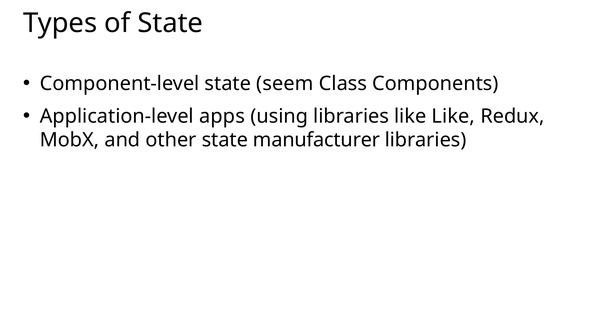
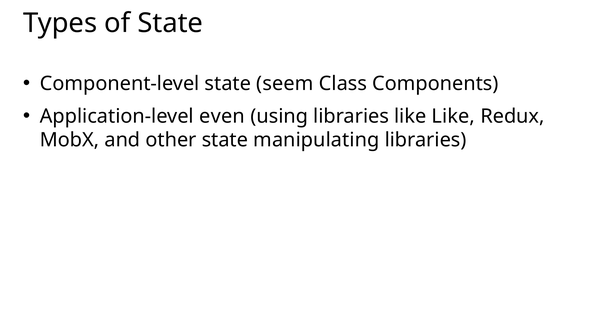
apps: apps -> even
manufacturer: manufacturer -> manipulating
